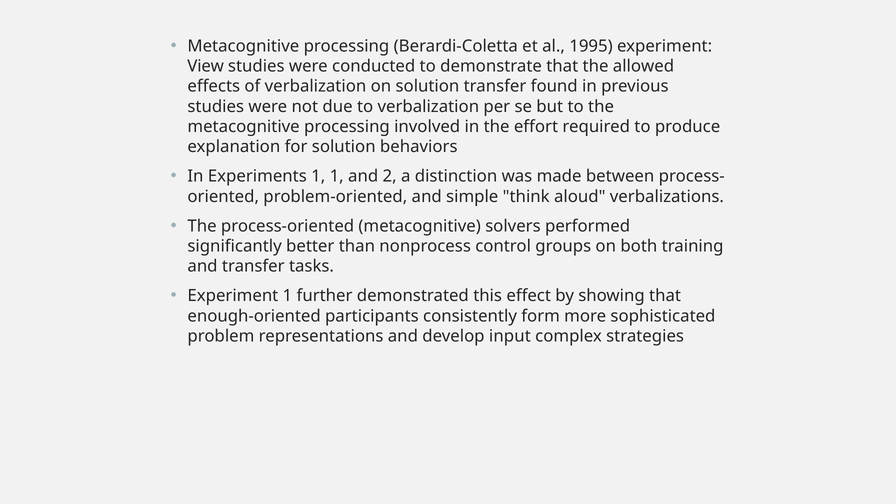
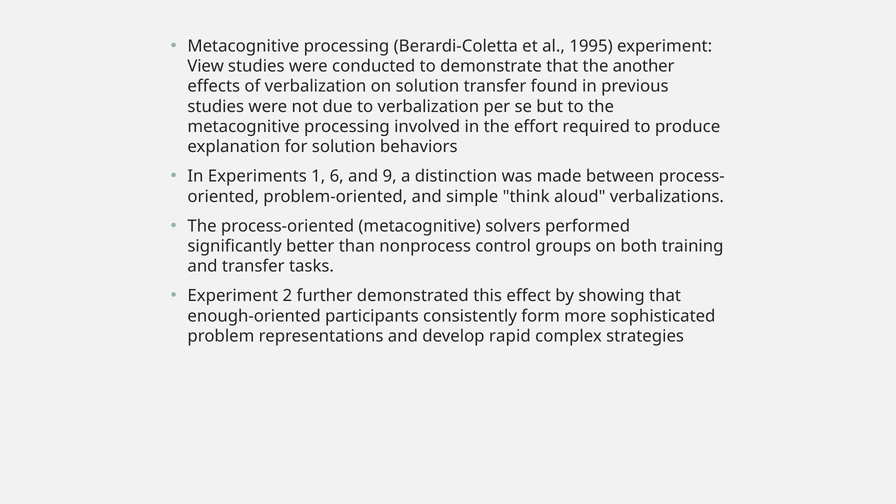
allowed: allowed -> another
1 1: 1 -> 6
2: 2 -> 9
Experiment 1: 1 -> 2
input: input -> rapid
